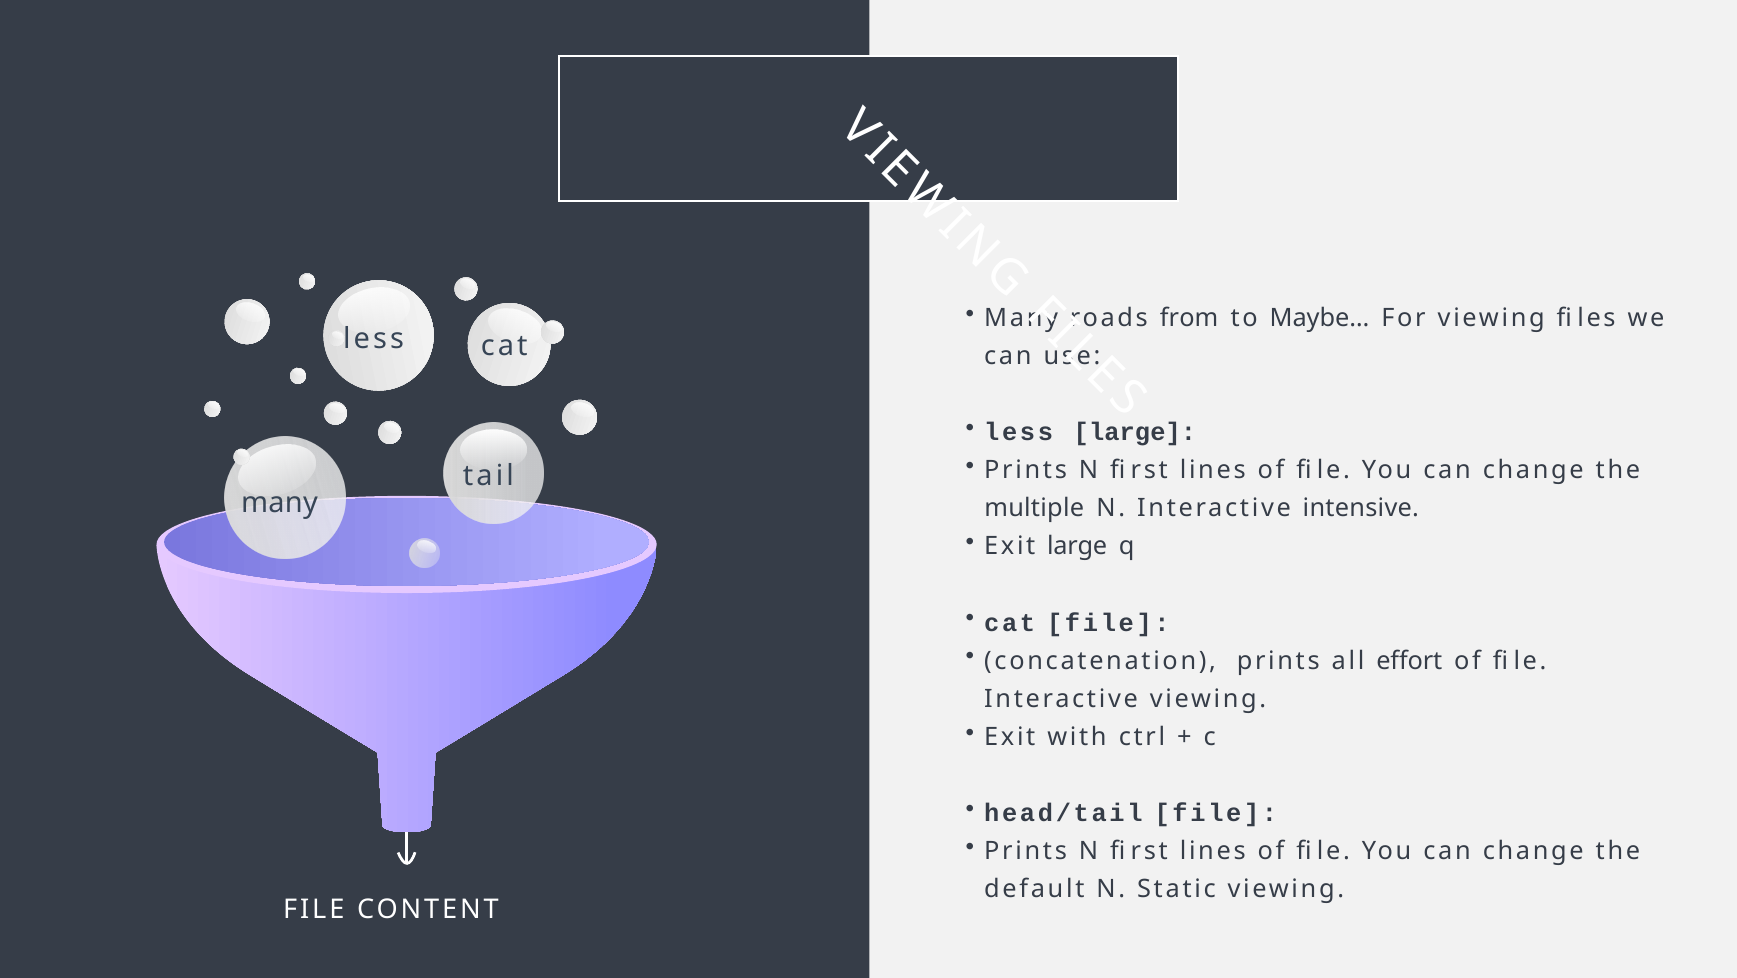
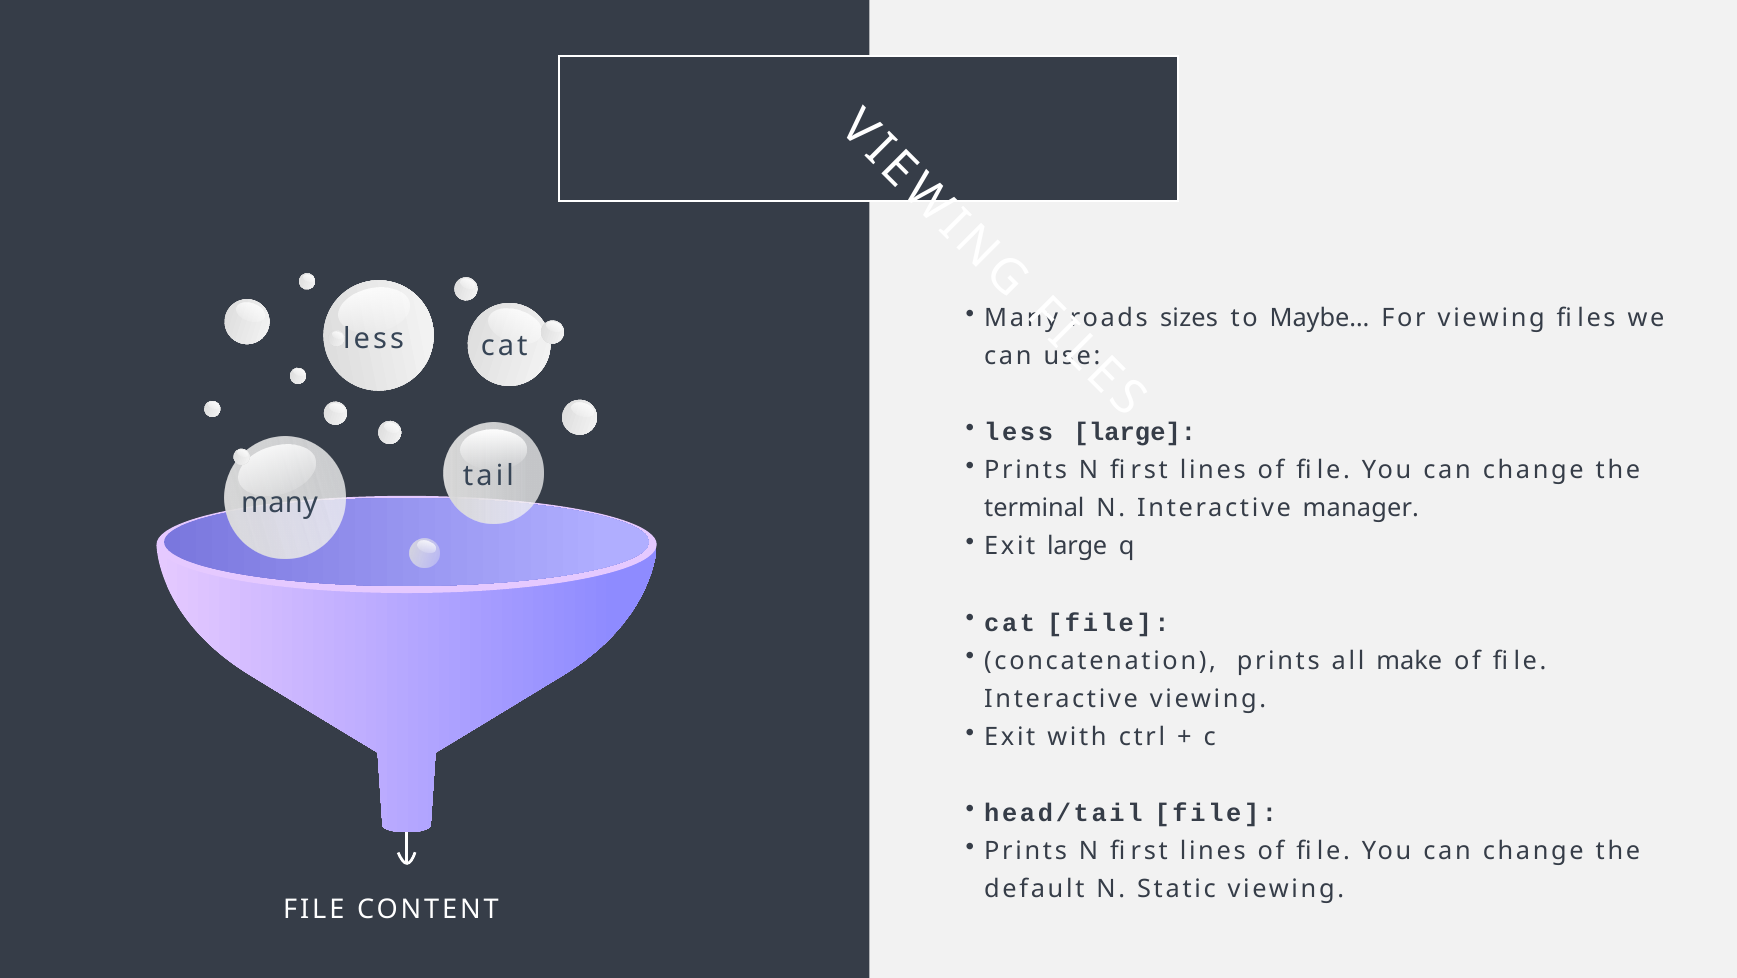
from: from -> sizes
multiple: multiple -> terminal
intensive: intensive -> manager
effort: effort -> make
